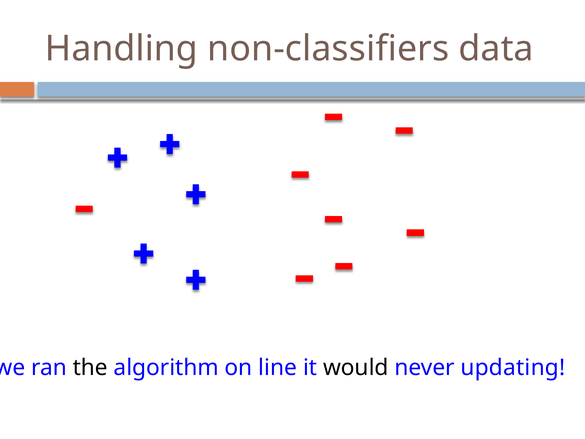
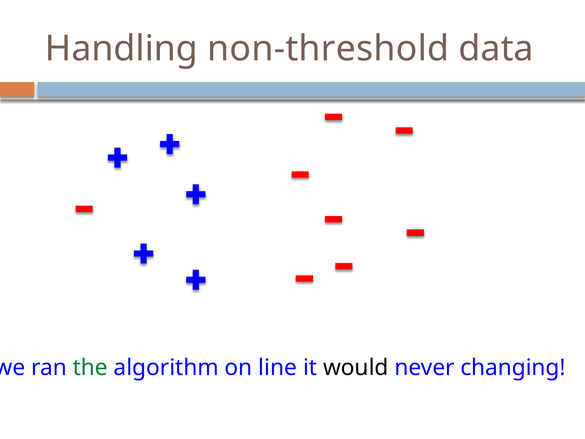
non-classifiers: non-classifiers -> non-threshold
the colour: black -> green
updating: updating -> changing
